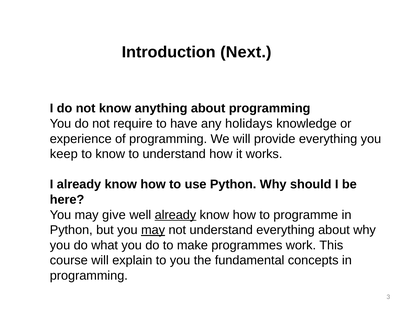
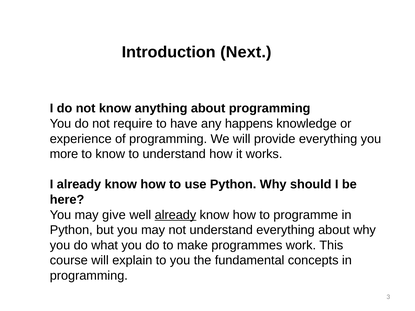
holidays: holidays -> happens
keep: keep -> more
may at (153, 230) underline: present -> none
